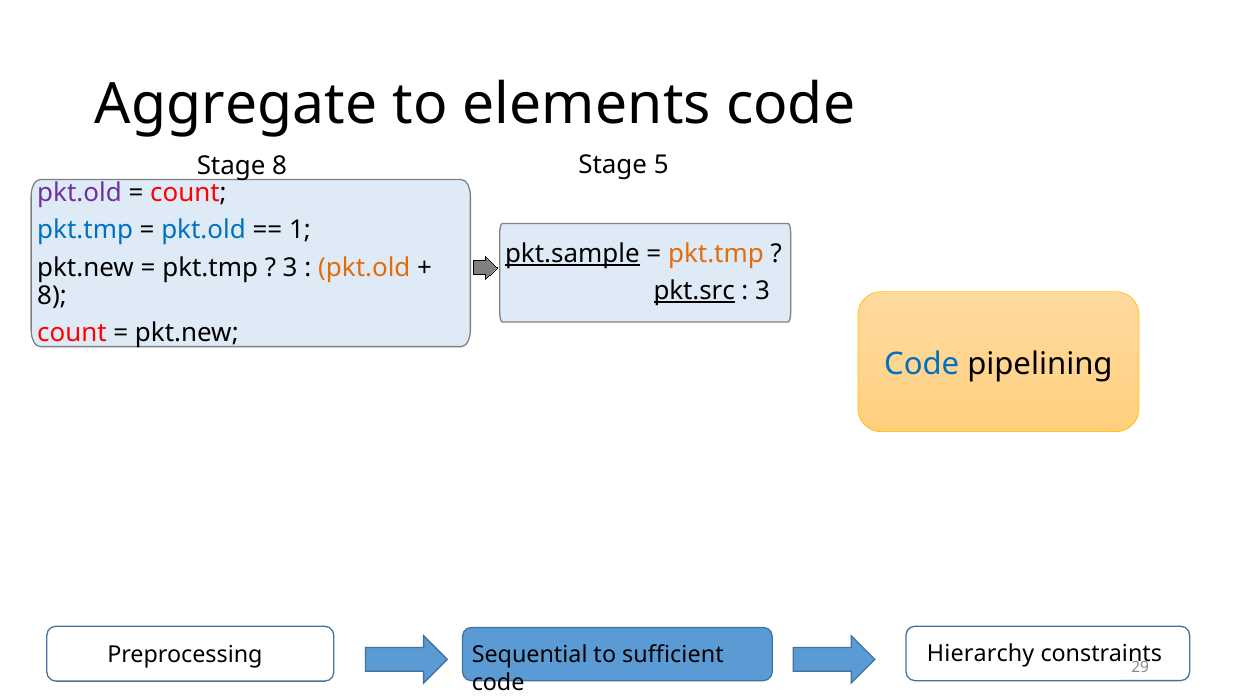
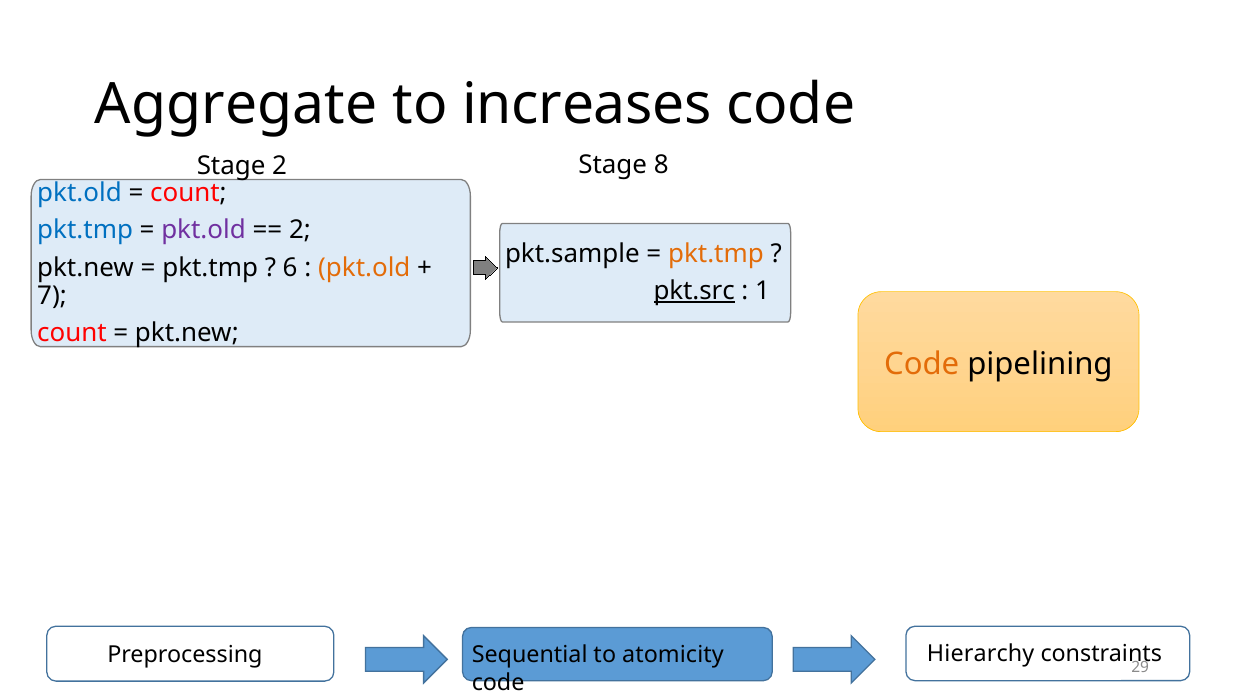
elements: elements -> increases
5: 5 -> 8
Stage 8: 8 -> 2
pkt.old at (79, 193) colour: purple -> blue
pkt.old at (204, 230) colour: blue -> purple
1 at (300, 230): 1 -> 2
pkt.sample underline: present -> none
3 at (290, 267): 3 -> 6
3 at (763, 291): 3 -> 1
8 at (52, 295): 8 -> 7
Code at (922, 364) colour: blue -> orange
sufficient: sufficient -> atomicity
